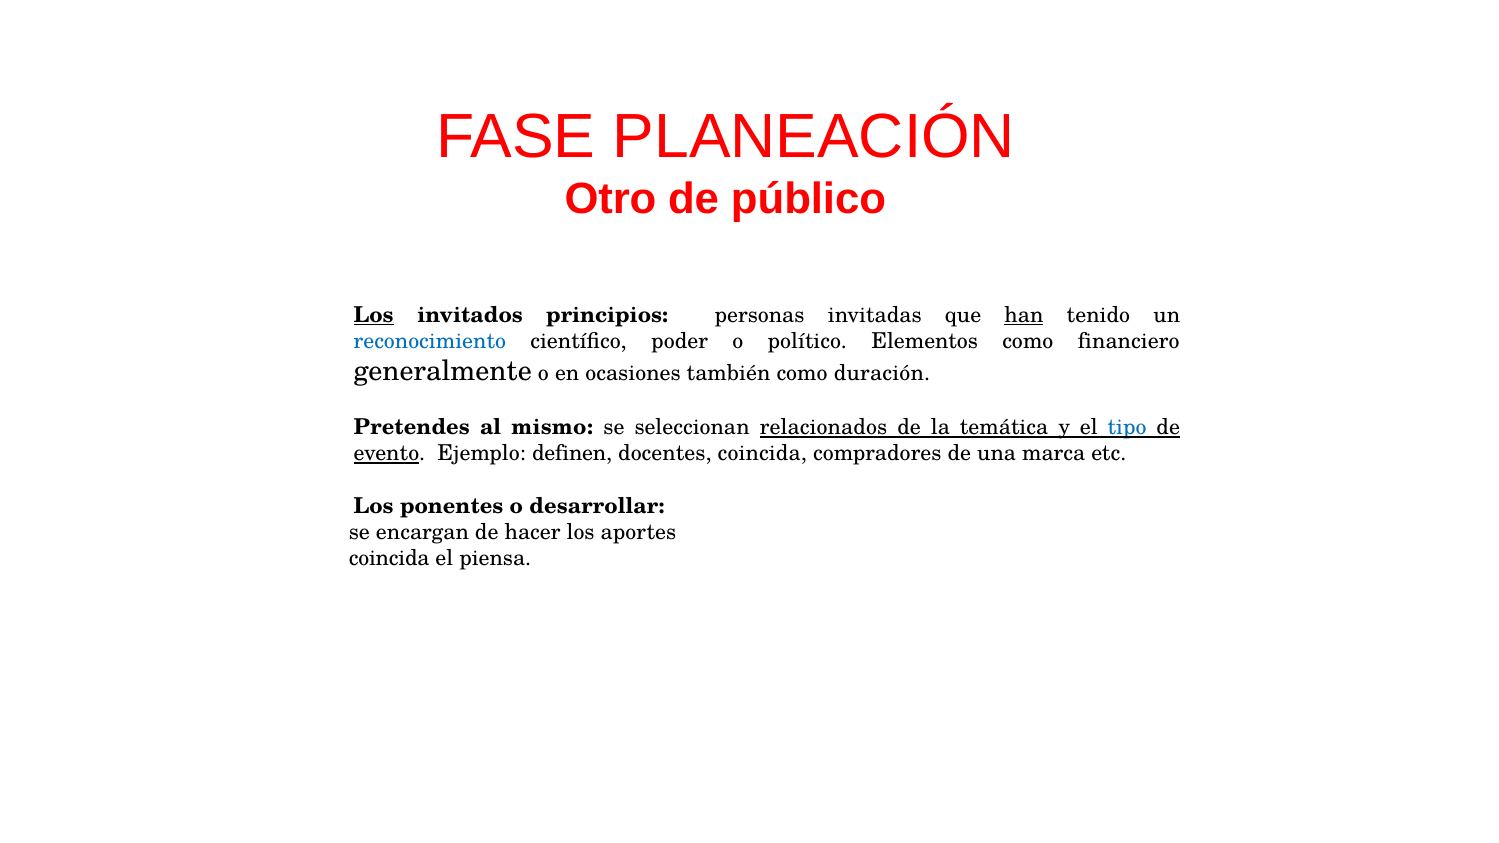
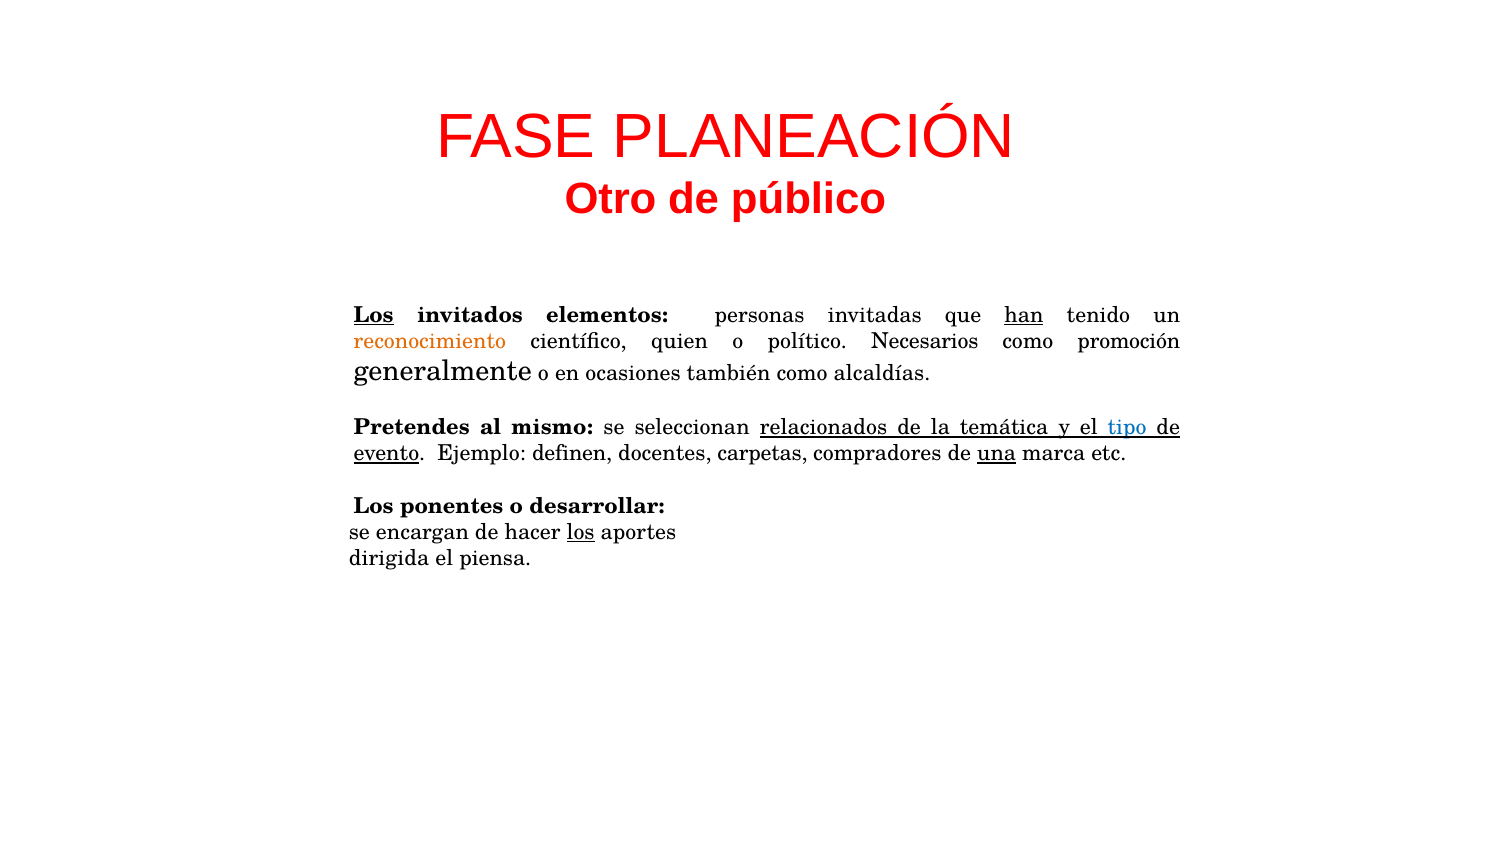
principios: principios -> elementos
reconocimiento colour: blue -> orange
poder: poder -> quien
Elementos: Elementos -> Necesarios
financiero: financiero -> promoción
duración: duración -> alcaldías
docentes coincida: coincida -> carpetas
una underline: none -> present
los at (581, 532) underline: none -> present
coincida at (389, 559): coincida -> dirigida
